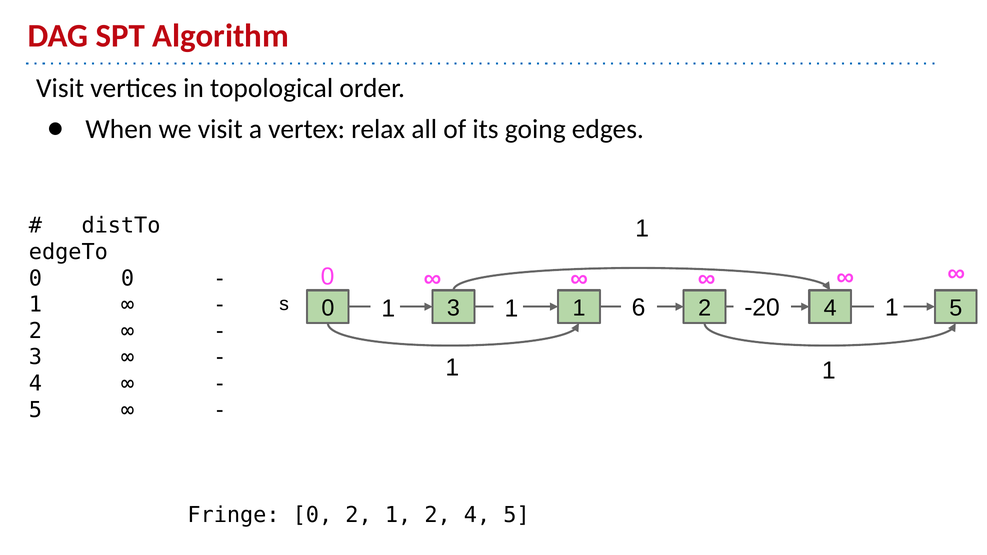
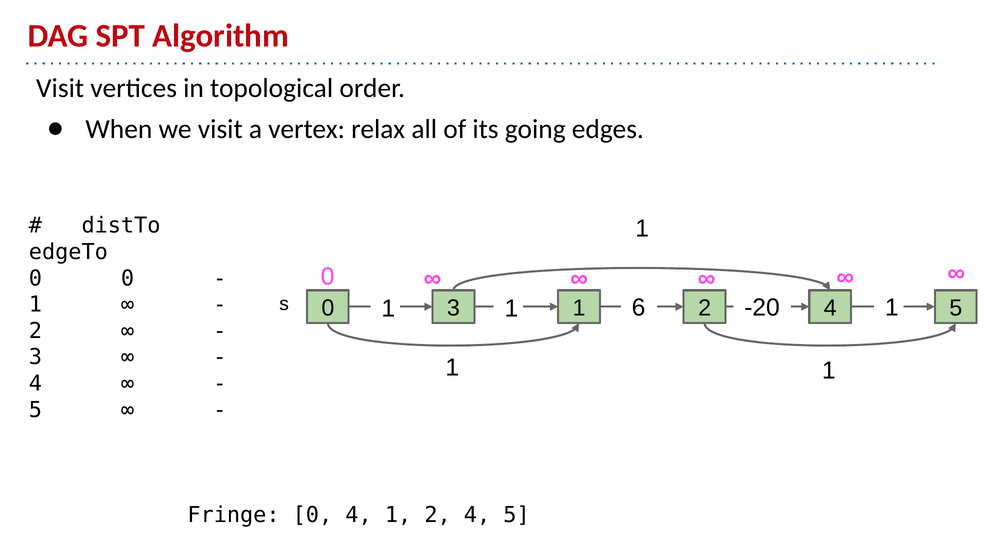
0 2: 2 -> 4
